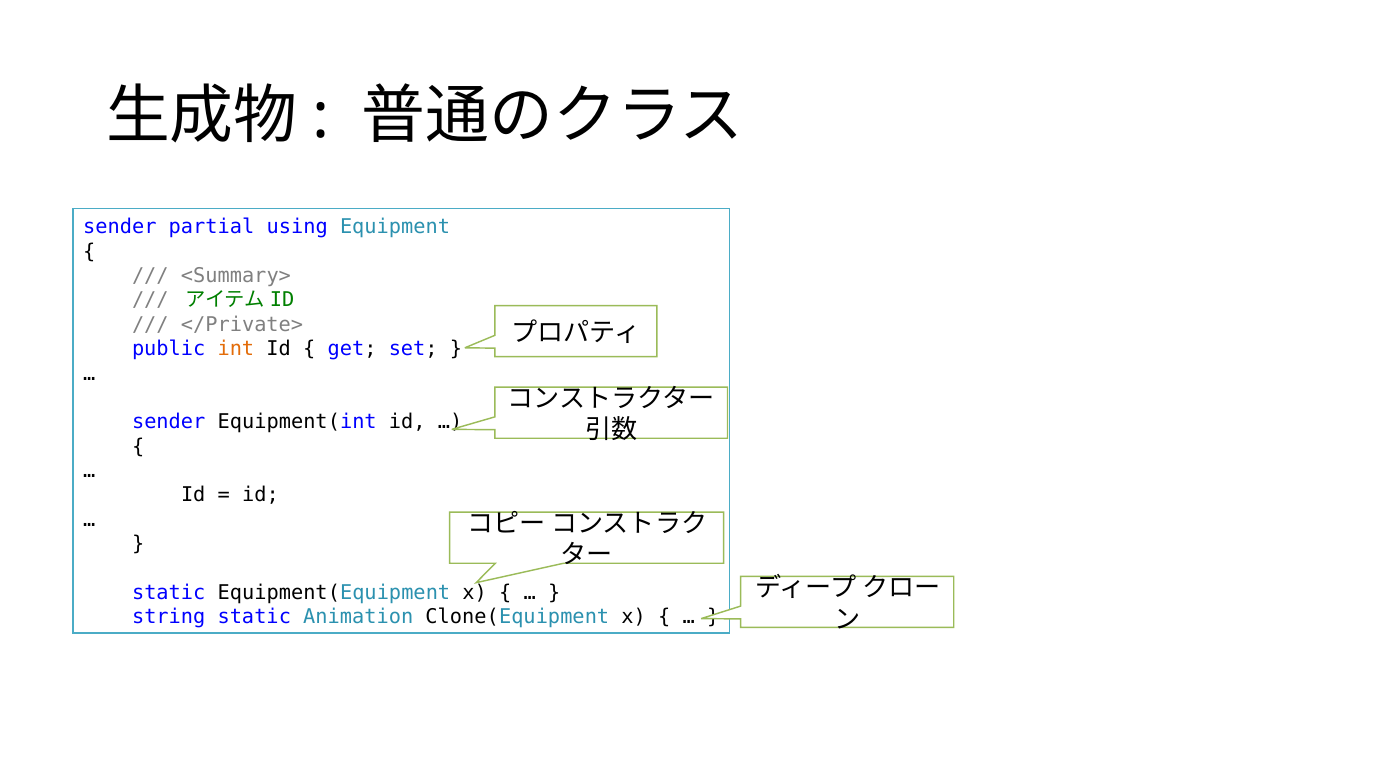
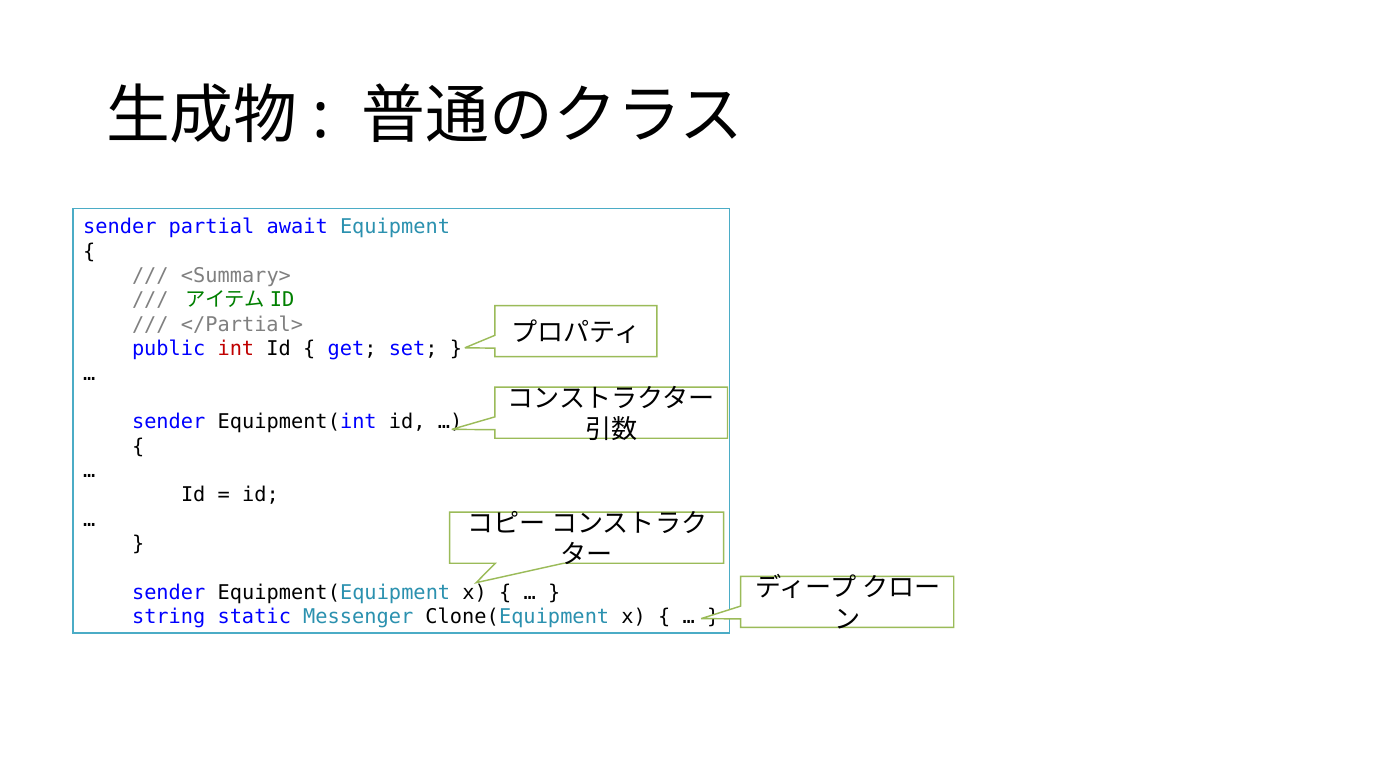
using: using -> await
</Private>: </Private> -> </Partial>
int colour: orange -> red
static at (169, 593): static -> sender
Animation: Animation -> Messenger
